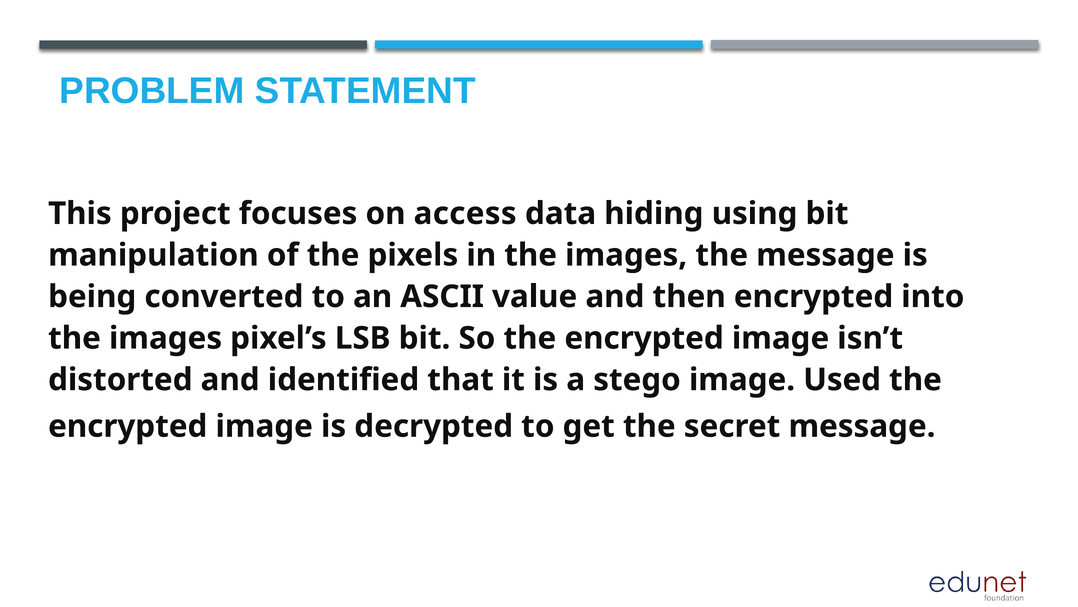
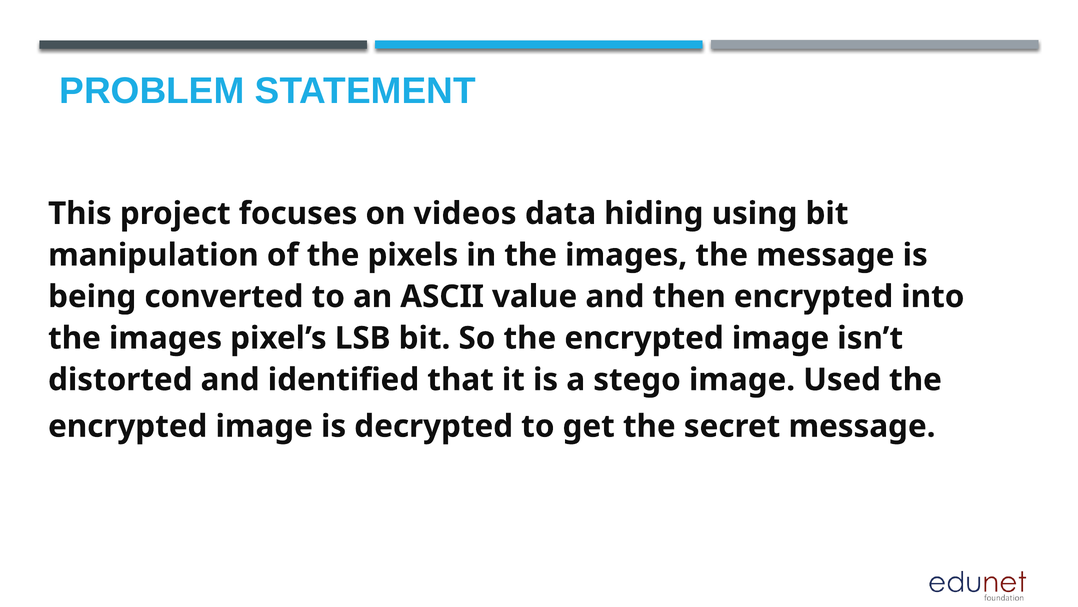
access: access -> videos
